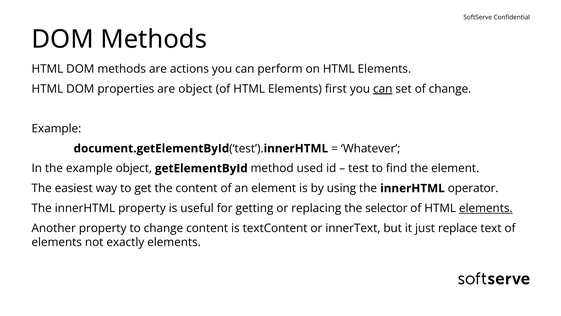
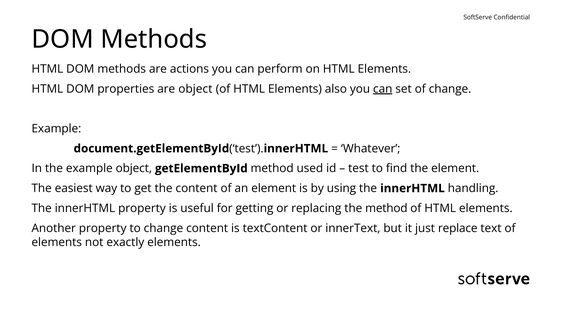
first: first -> also
operator: operator -> handling
the selector: selector -> method
elements at (486, 208) underline: present -> none
